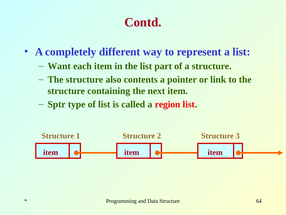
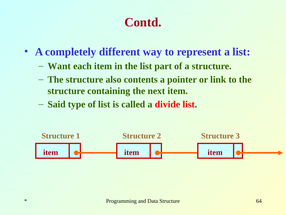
Sptr: Sptr -> Said
region: region -> divide
